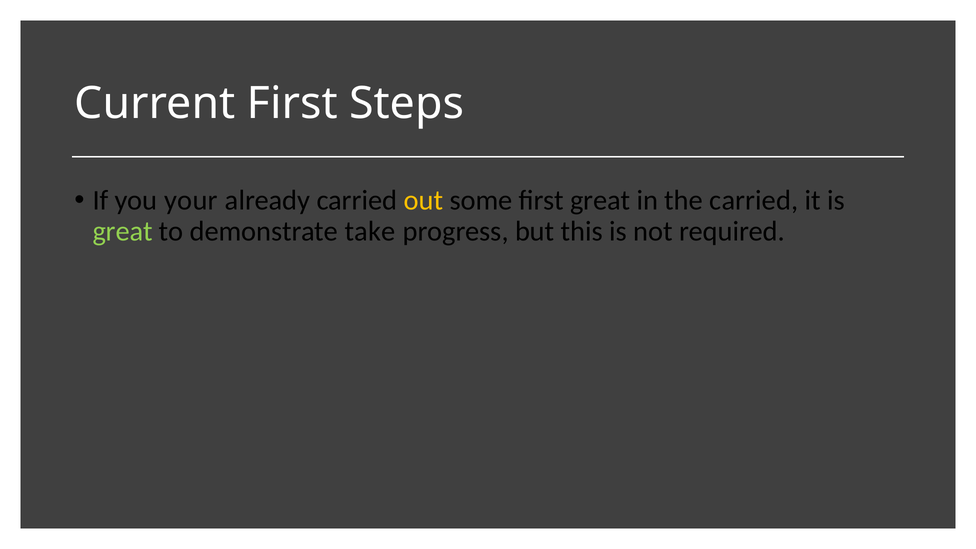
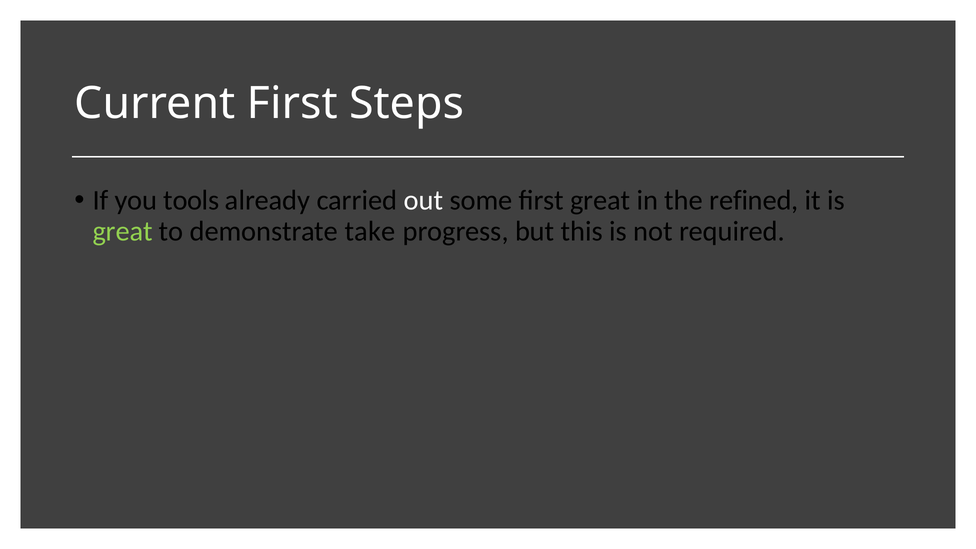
your: your -> tools
out colour: yellow -> white
the carried: carried -> refined
